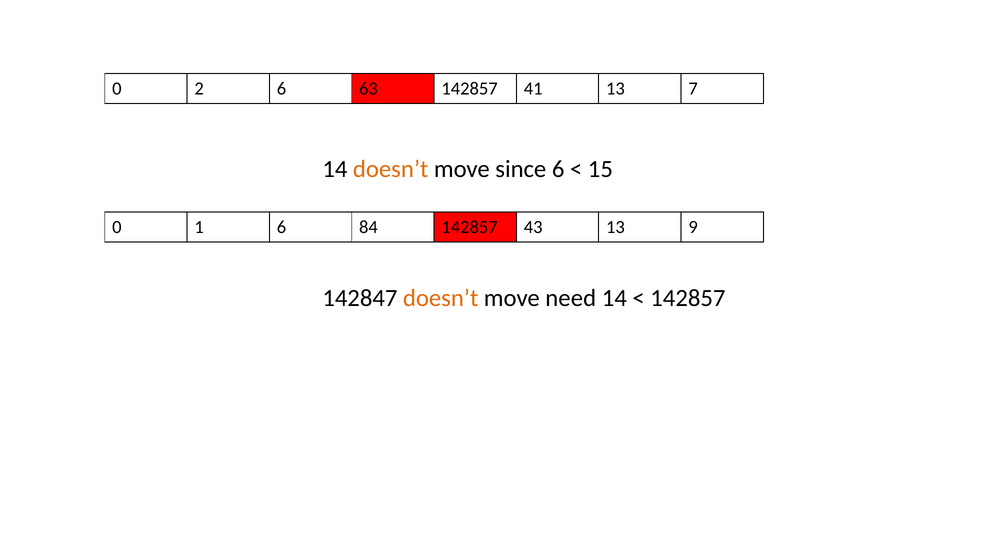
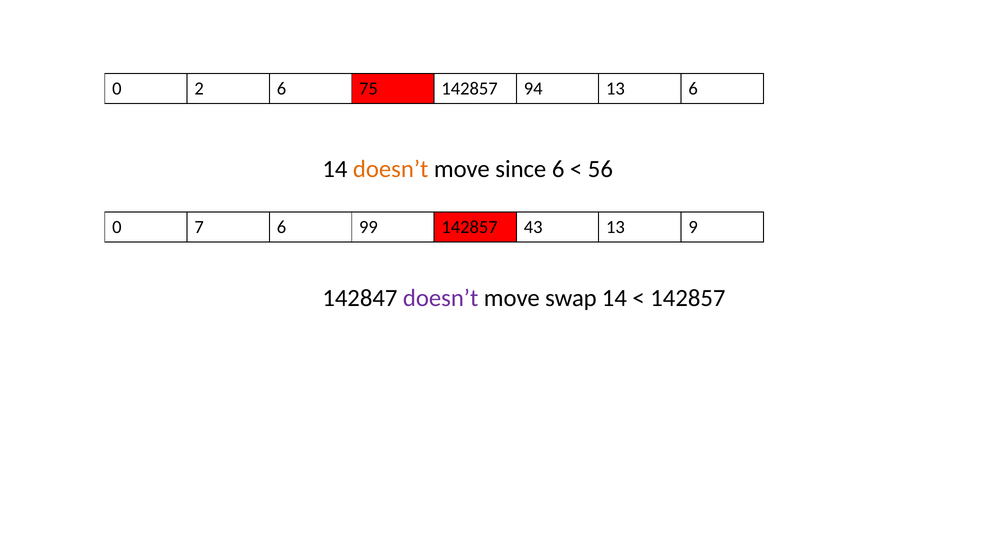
63: 63 -> 75
41: 41 -> 94
13 7: 7 -> 6
15: 15 -> 56
1: 1 -> 7
84: 84 -> 99
doesn’t at (441, 298) colour: orange -> purple
need: need -> swap
